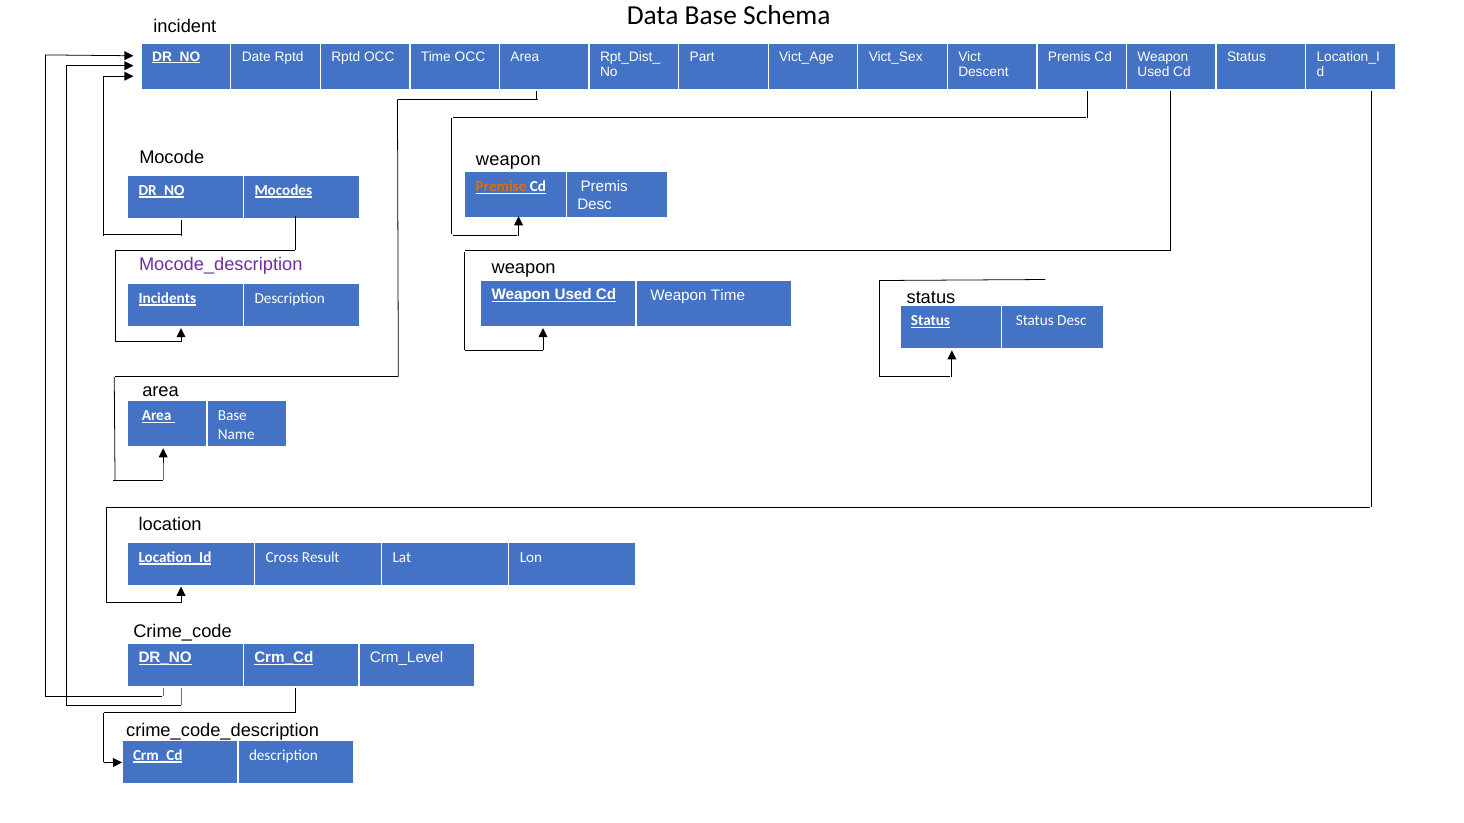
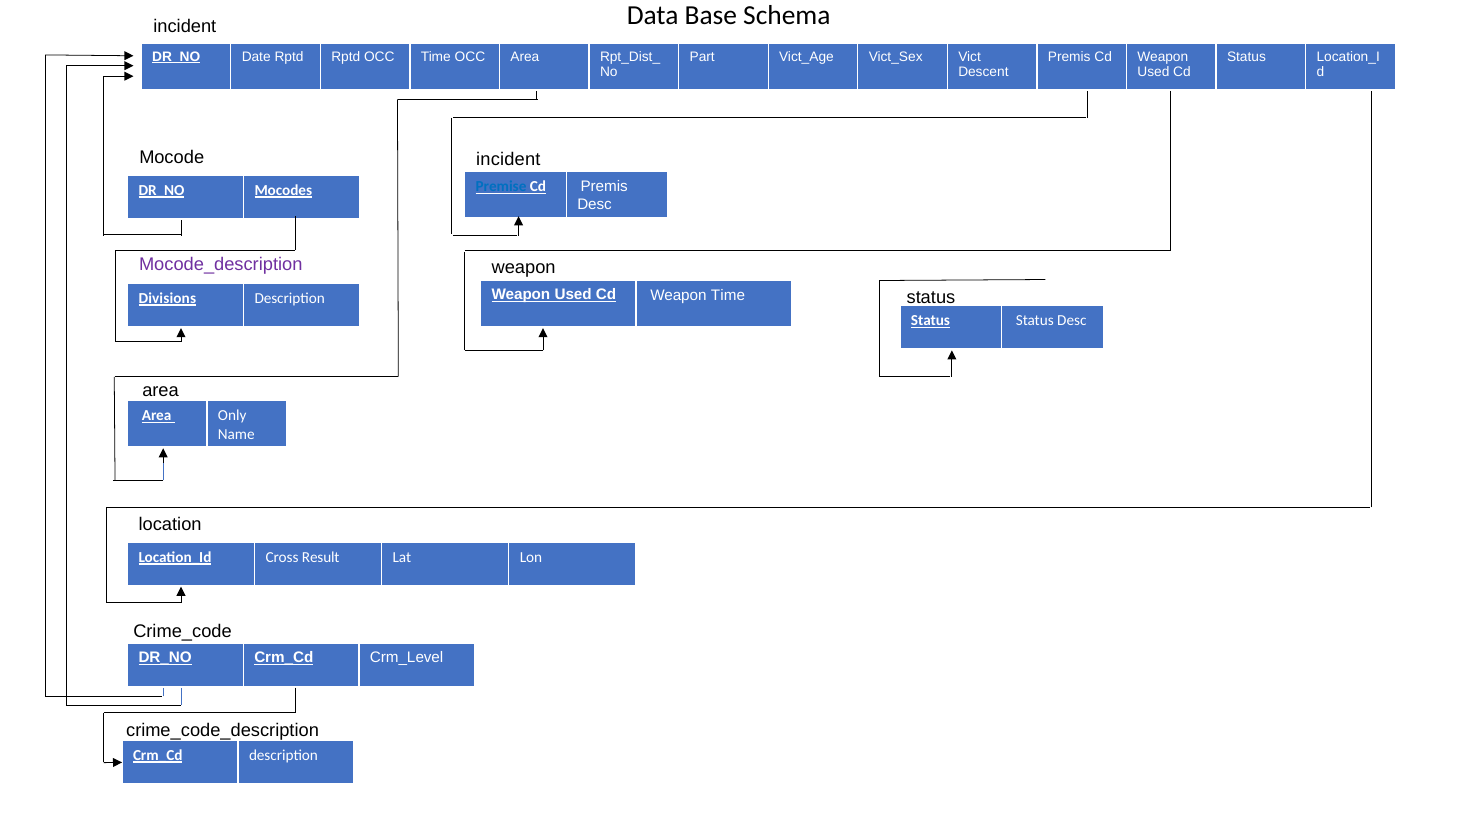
weapon at (508, 159): weapon -> incident
Premise colour: orange -> blue
Incidents: Incidents -> Divisions
Area Base: Base -> Only
